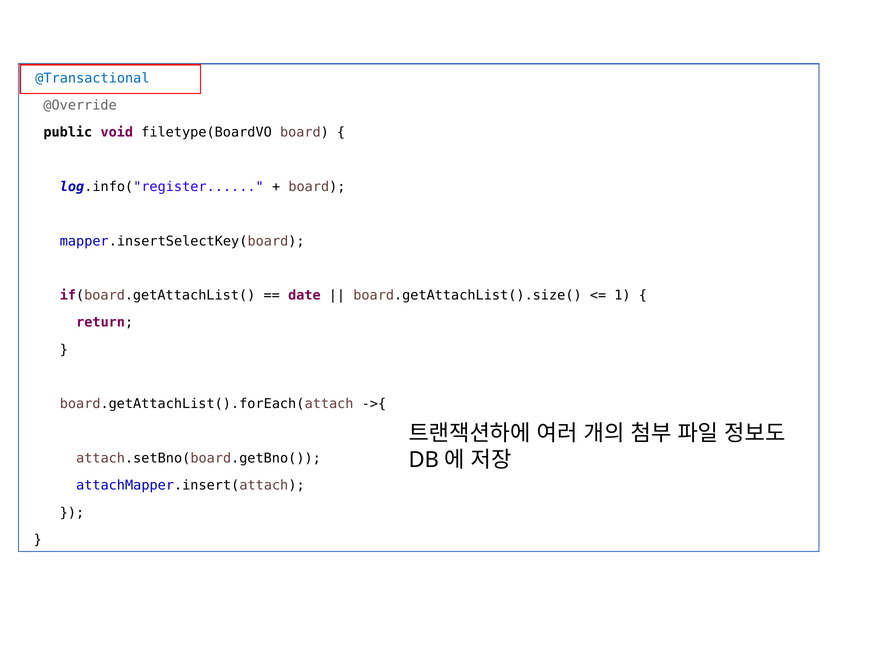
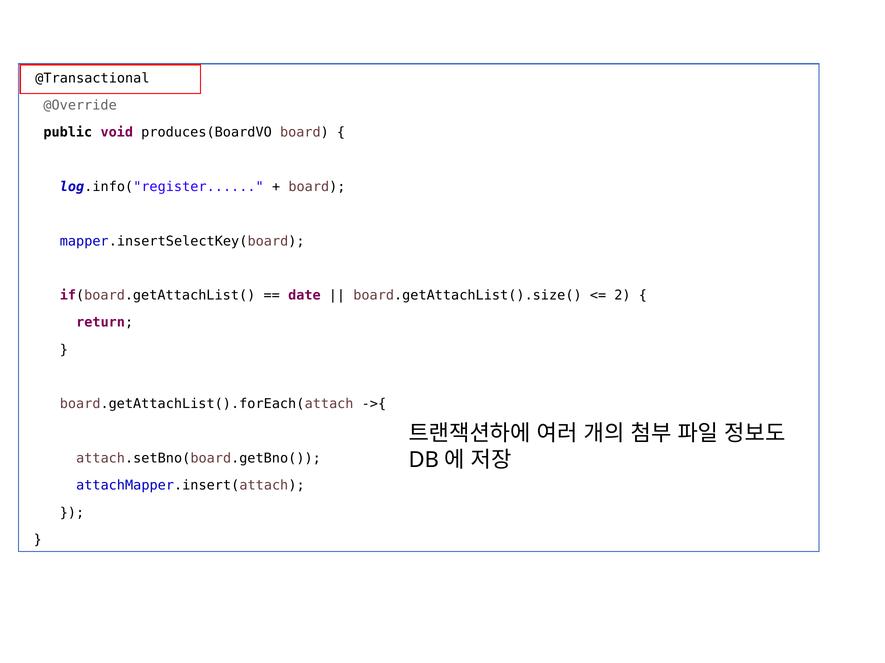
@Transactional colour: blue -> black
filetype(BoardVO: filetype(BoardVO -> produces(BoardVO
1: 1 -> 2
